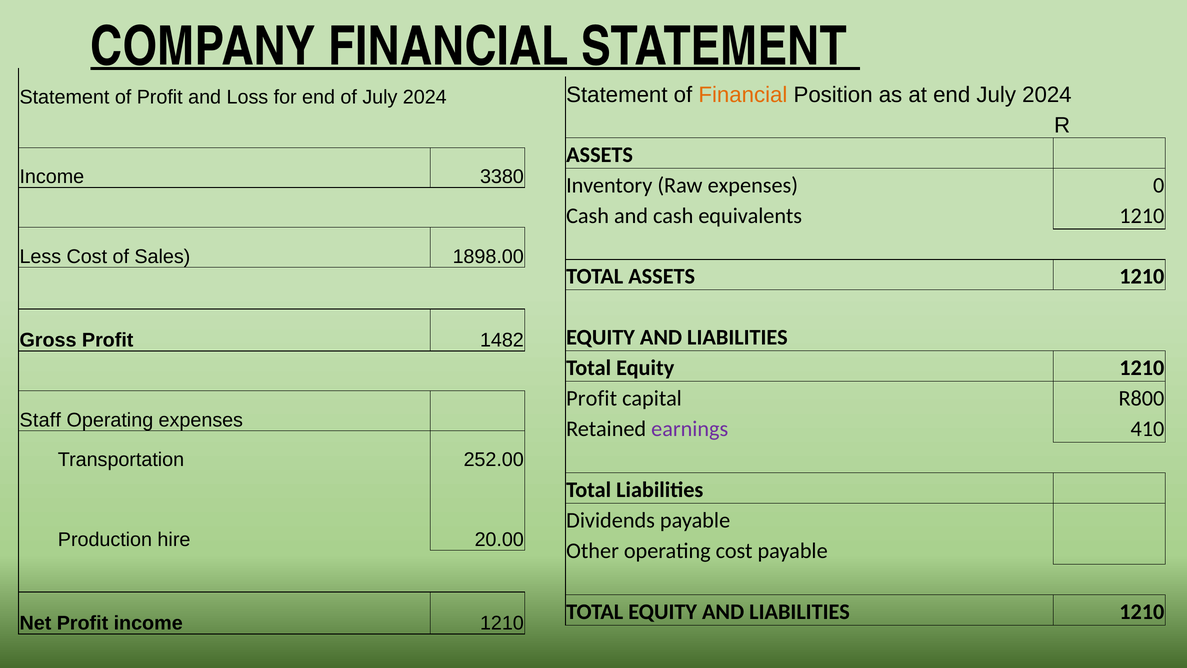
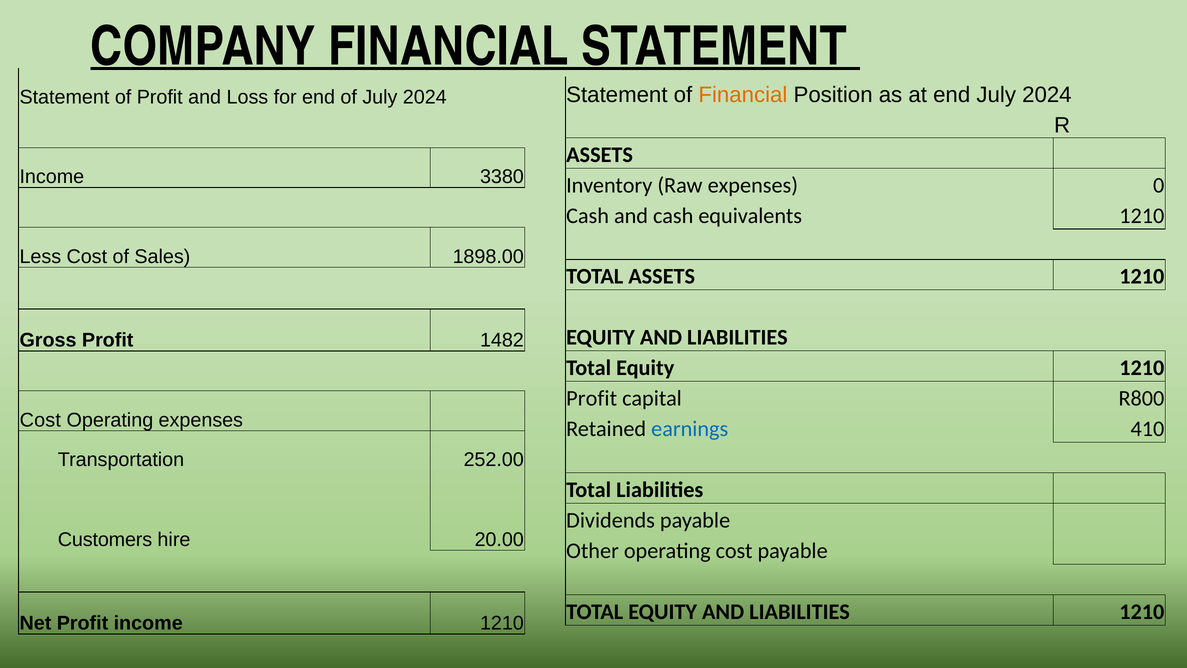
Staff at (40, 420): Staff -> Cost
earnings colour: purple -> blue
Production: Production -> Customers
